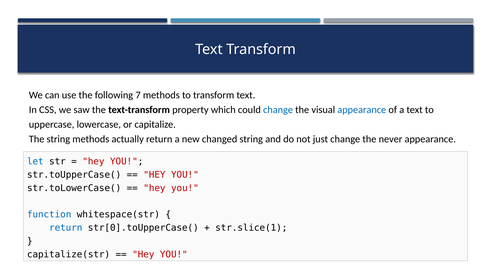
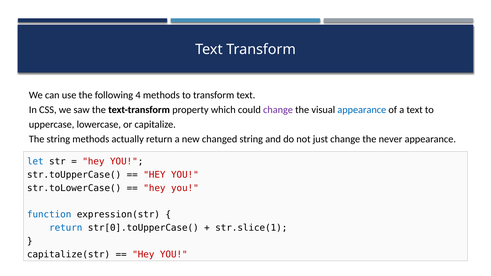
7: 7 -> 4
change at (278, 110) colour: blue -> purple
whitespace(str: whitespace(str -> expression(str
